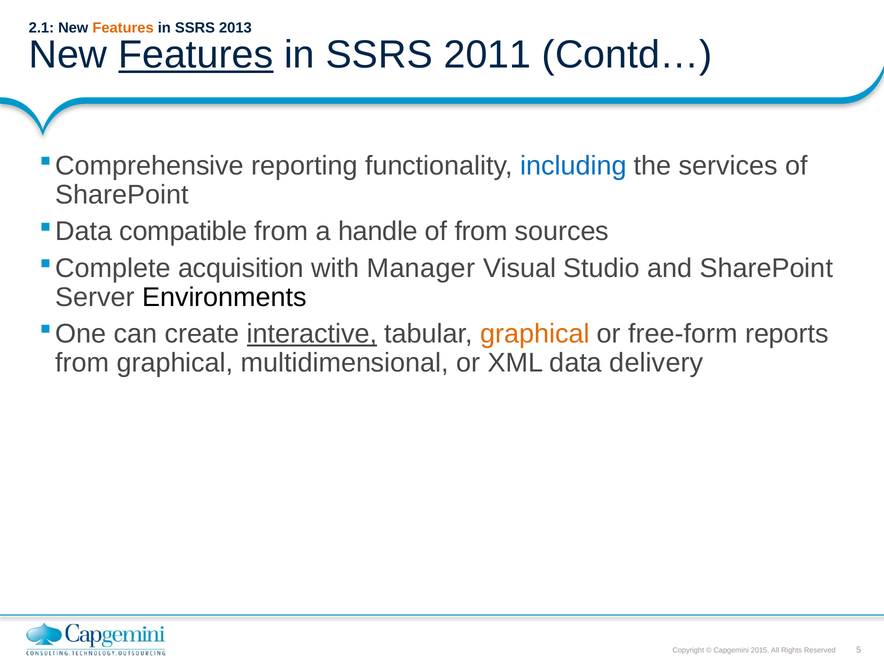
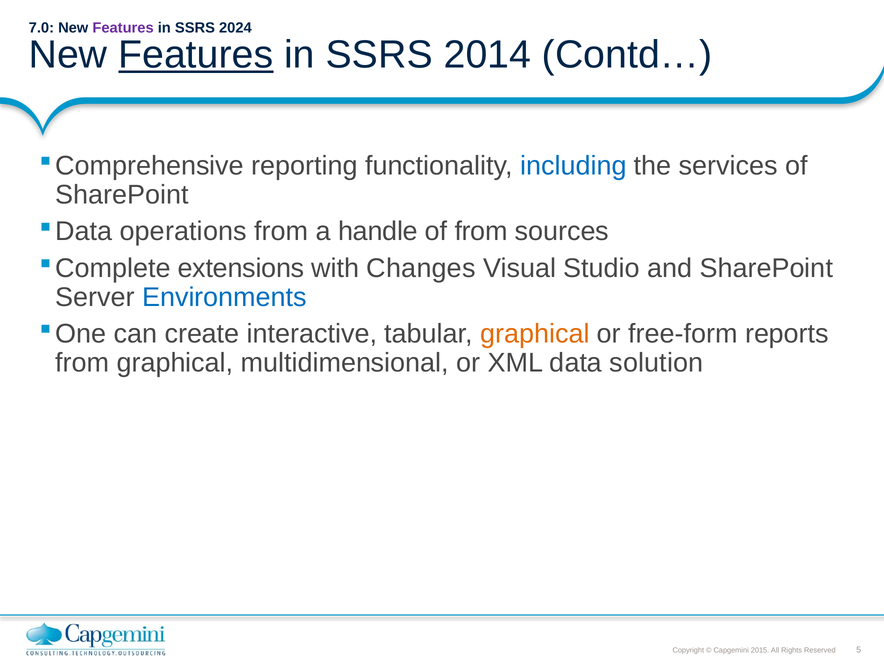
2.1: 2.1 -> 7.0
Features at (123, 28) colour: orange -> purple
2013: 2013 -> 2024
2011: 2011 -> 2014
compatible: compatible -> operations
acquisition: acquisition -> extensions
Manager: Manager -> Changes
Environments colour: black -> blue
interactive underline: present -> none
delivery: delivery -> solution
